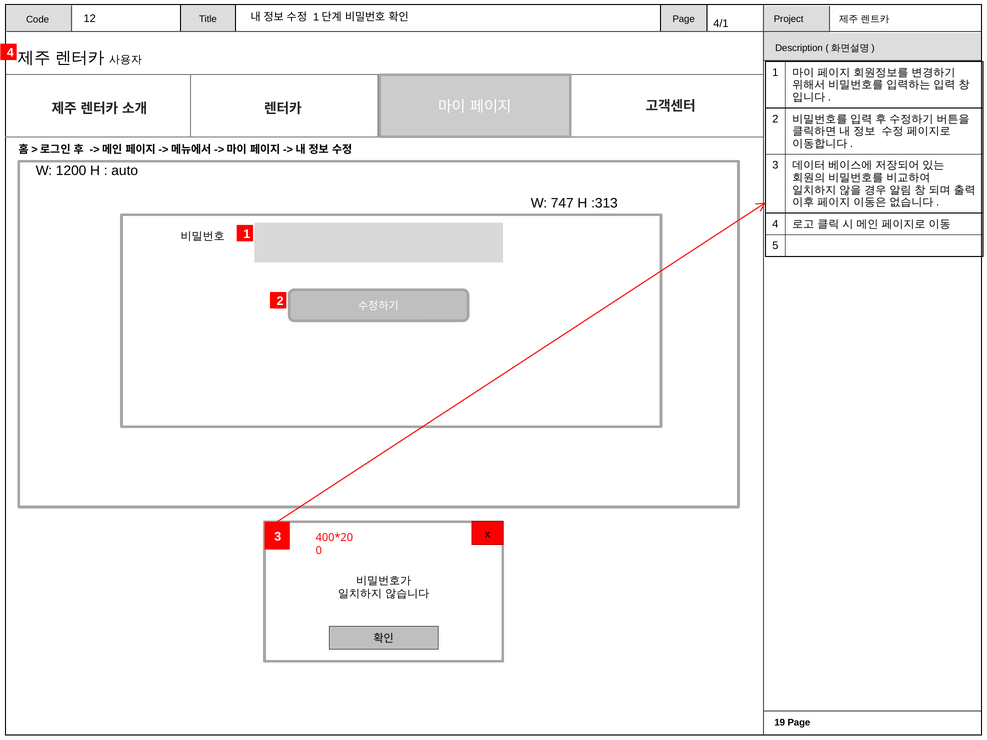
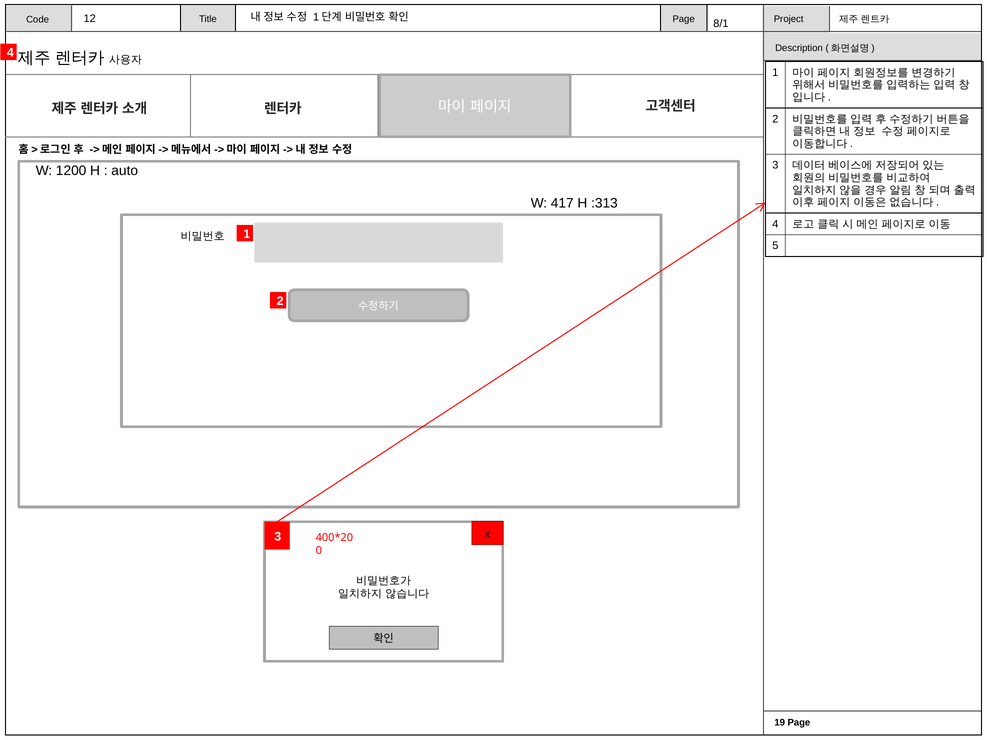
4/1: 4/1 -> 8/1
747: 747 -> 417
